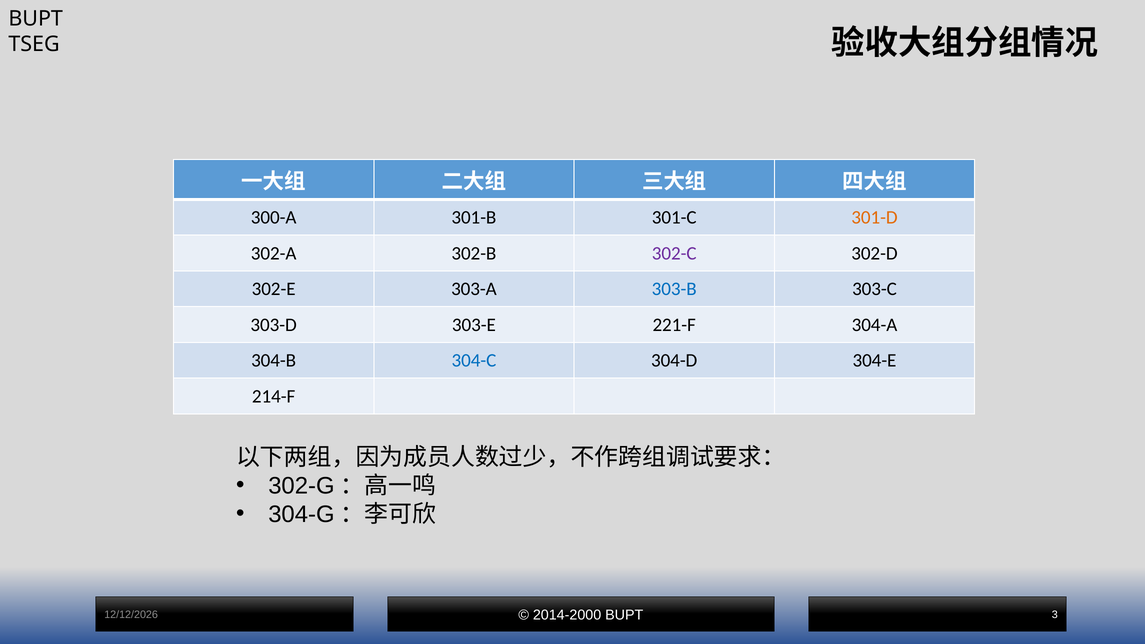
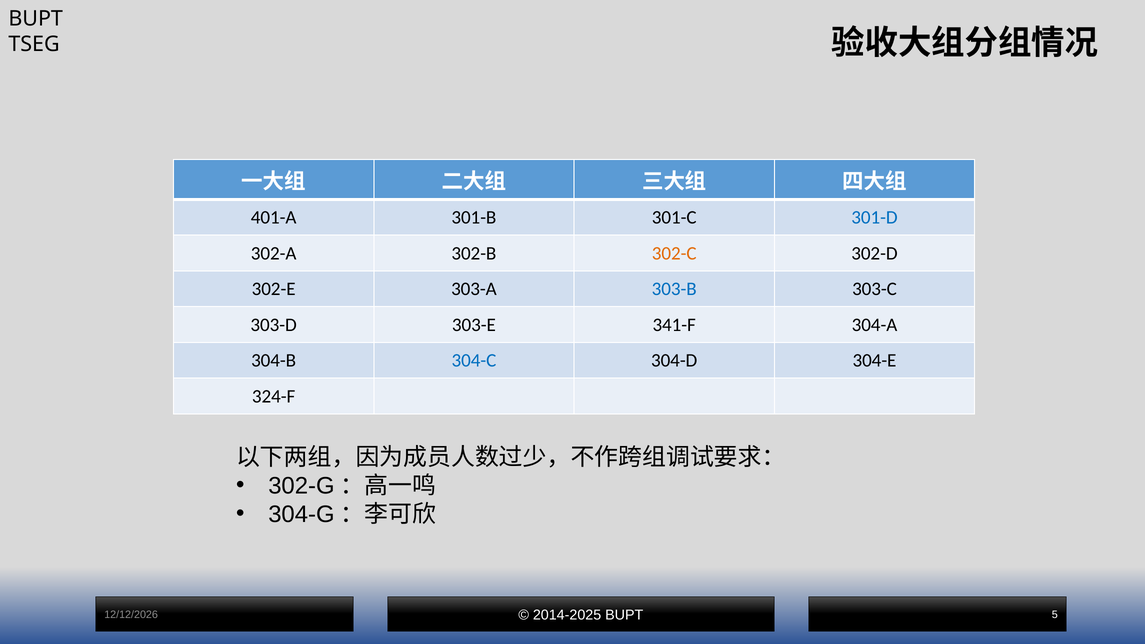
300-A: 300-A -> 401-A
301-D colour: orange -> blue
302-C colour: purple -> orange
221-F: 221-F -> 341-F
214-F: 214-F -> 324-F
2014-2000: 2014-2000 -> 2014-2025
3: 3 -> 5
